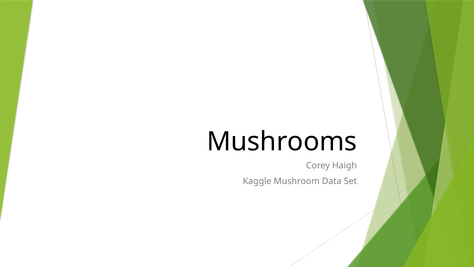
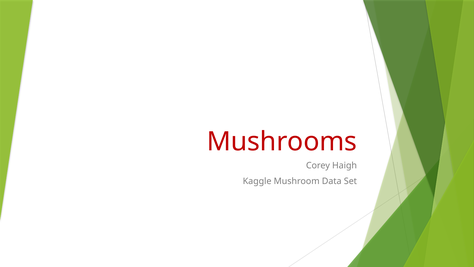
Mushrooms colour: black -> red
